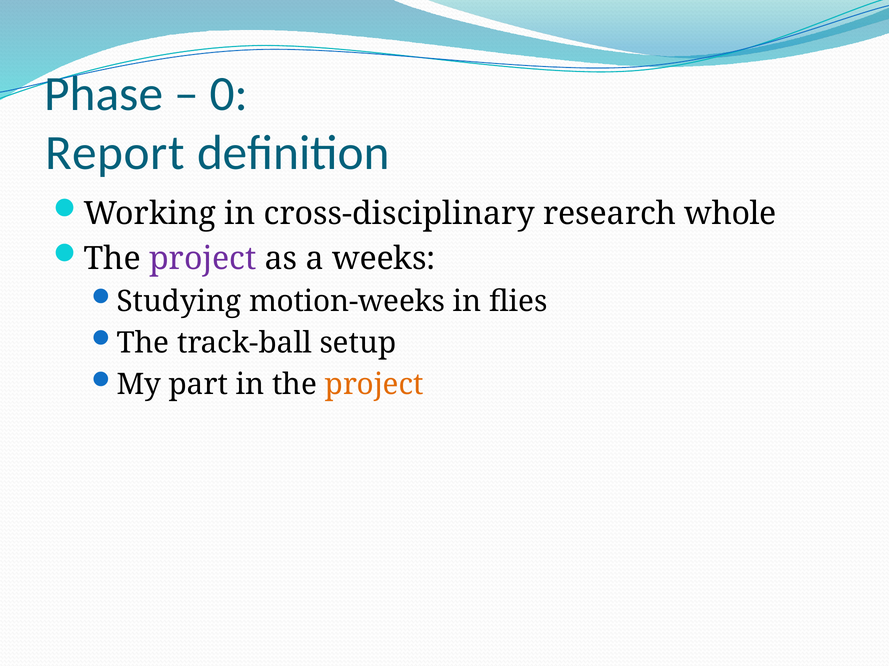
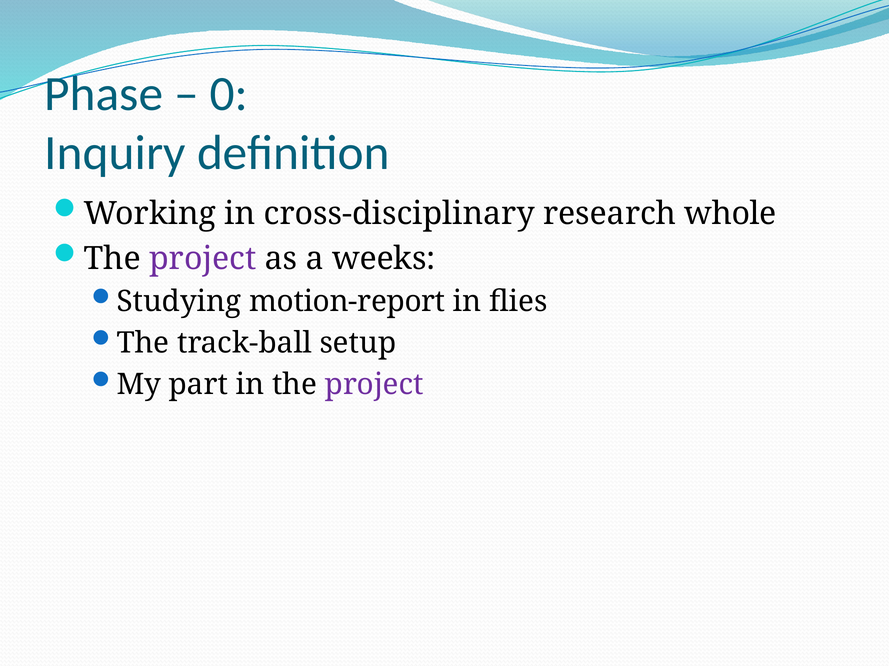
Report: Report -> Inquiry
motion-weeks: motion-weeks -> motion-report
project at (374, 385) colour: orange -> purple
